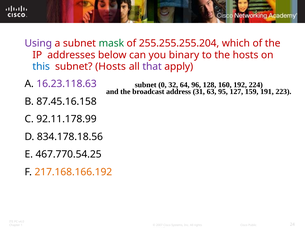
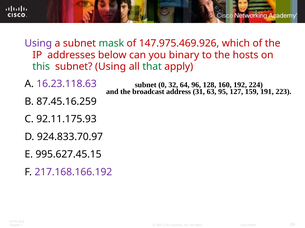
255.255.255.204: 255.255.255.204 -> 147.975.469.926
this colour: blue -> green
subnet Hosts: Hosts -> Using
that colour: purple -> green
87.45.16.158: 87.45.16.158 -> 87.45.16.259
92.11.178.99: 92.11.178.99 -> 92.11.175.93
834.178.18.56: 834.178.18.56 -> 924.833.70.97
467.770.54.25: 467.770.54.25 -> 995.627.45.15
217.168.166.192 colour: orange -> purple
